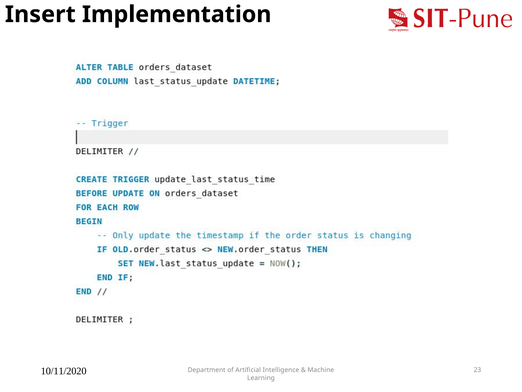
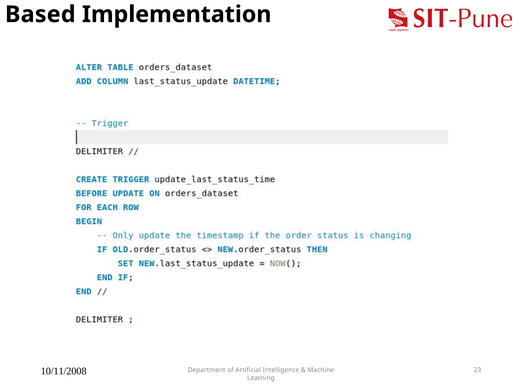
Insert: Insert -> Based
10/11/2020: 10/11/2020 -> 10/11/2008
